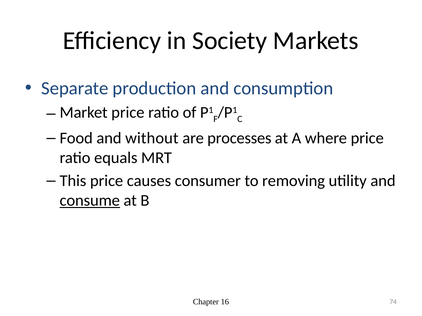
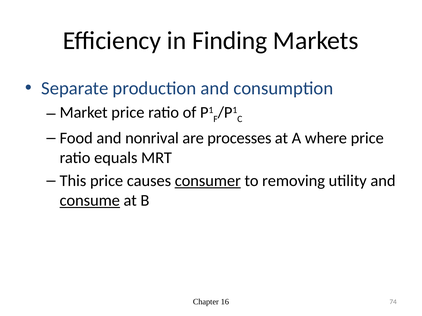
Society: Society -> Finding
without: without -> nonrival
consumer underline: none -> present
